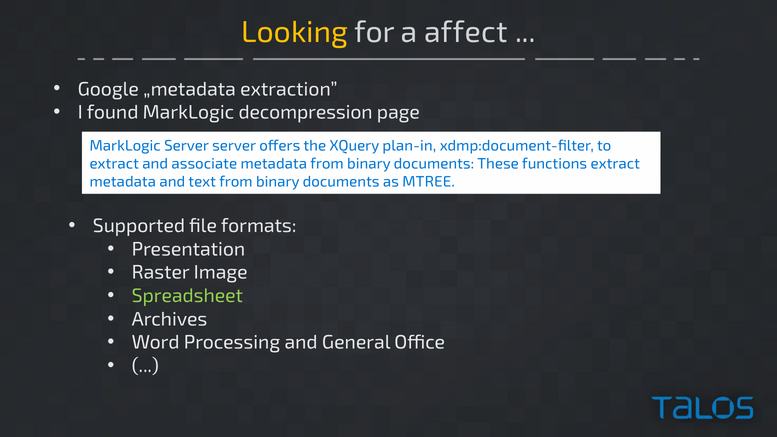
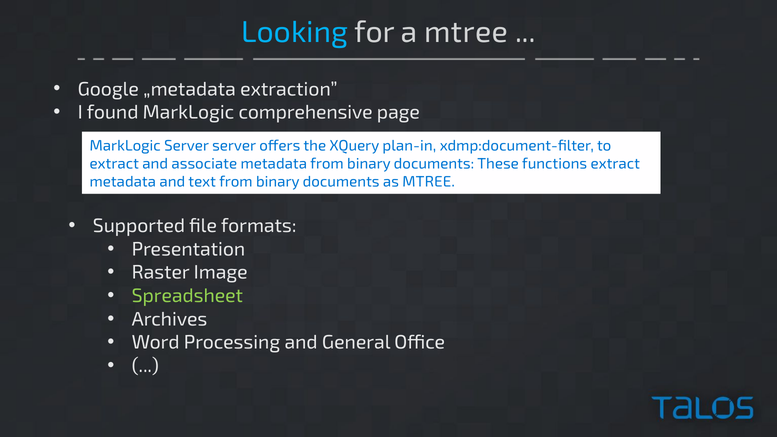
Looking colour: yellow -> light blue
a affect: affect -> mtree
decompression: decompression -> comprehensive
